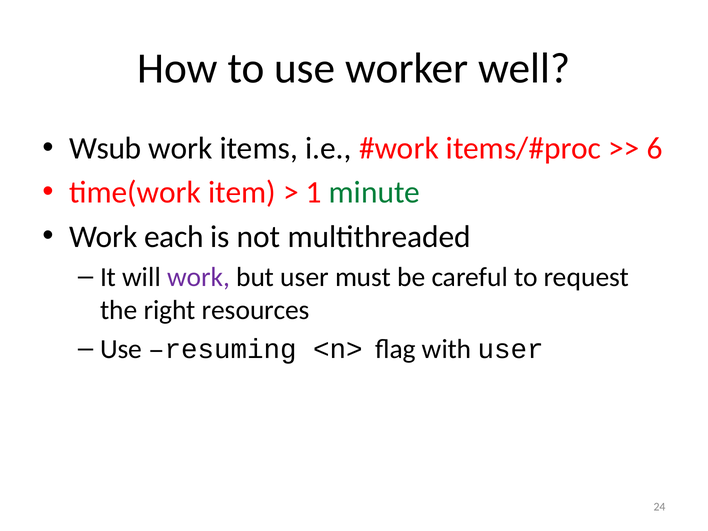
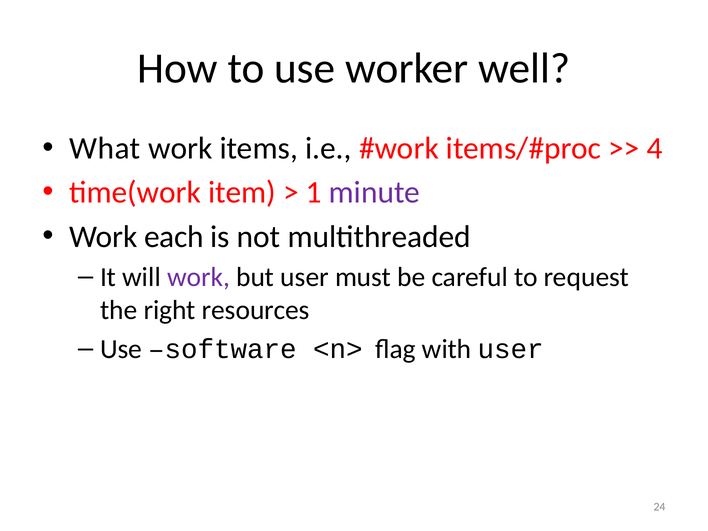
Wsub: Wsub -> What
6: 6 -> 4
minute colour: green -> purple
resuming: resuming -> software
